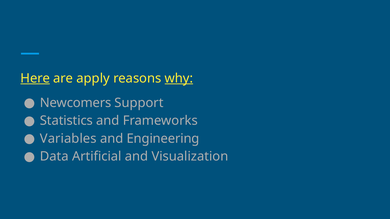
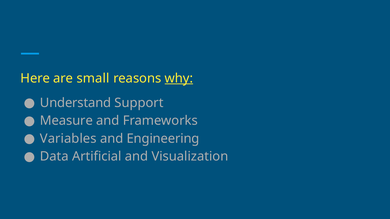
Here underline: present -> none
apply: apply -> small
Newcomers: Newcomers -> Understand
Statistics: Statistics -> Measure
